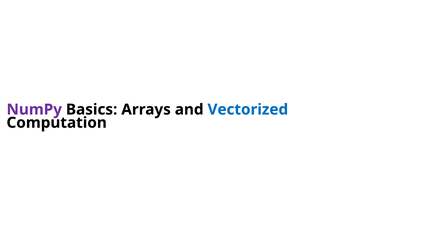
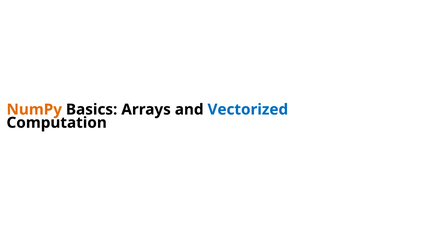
NumPy colour: purple -> orange
